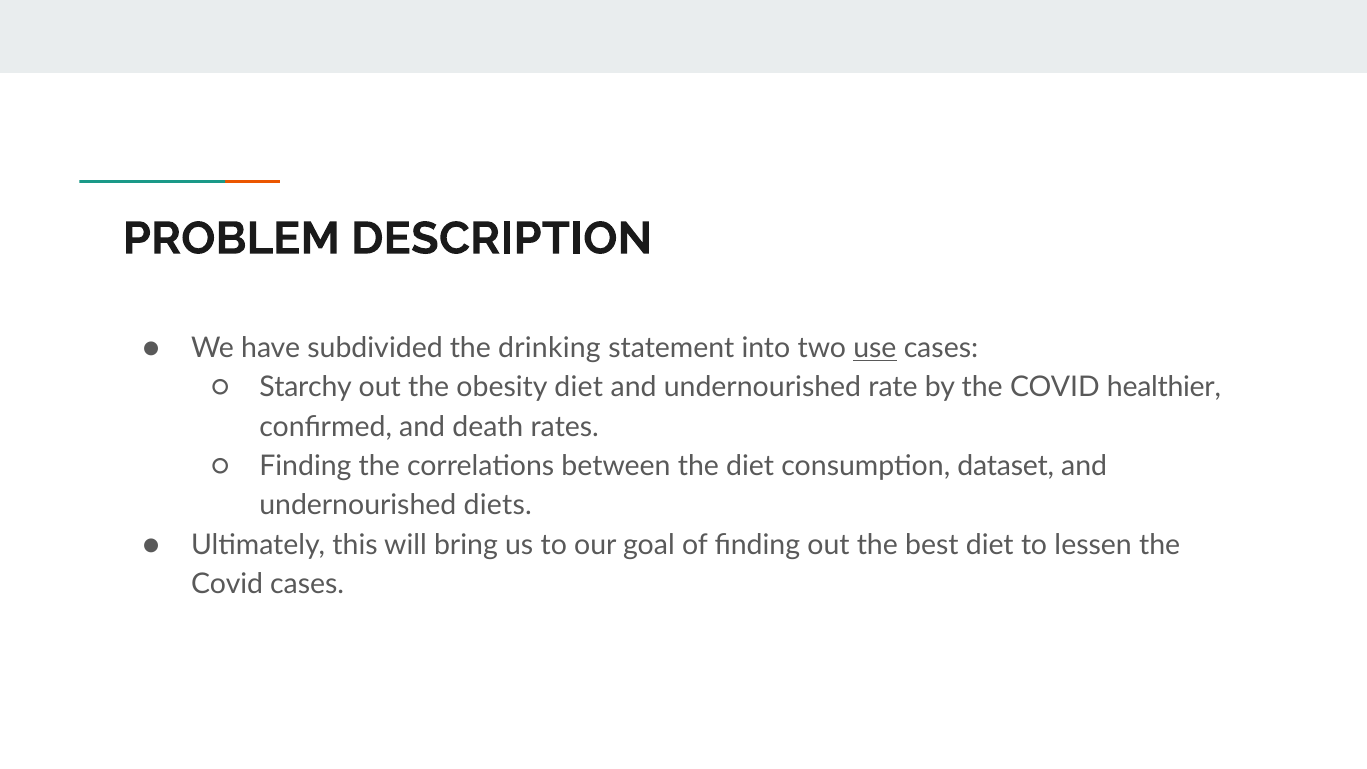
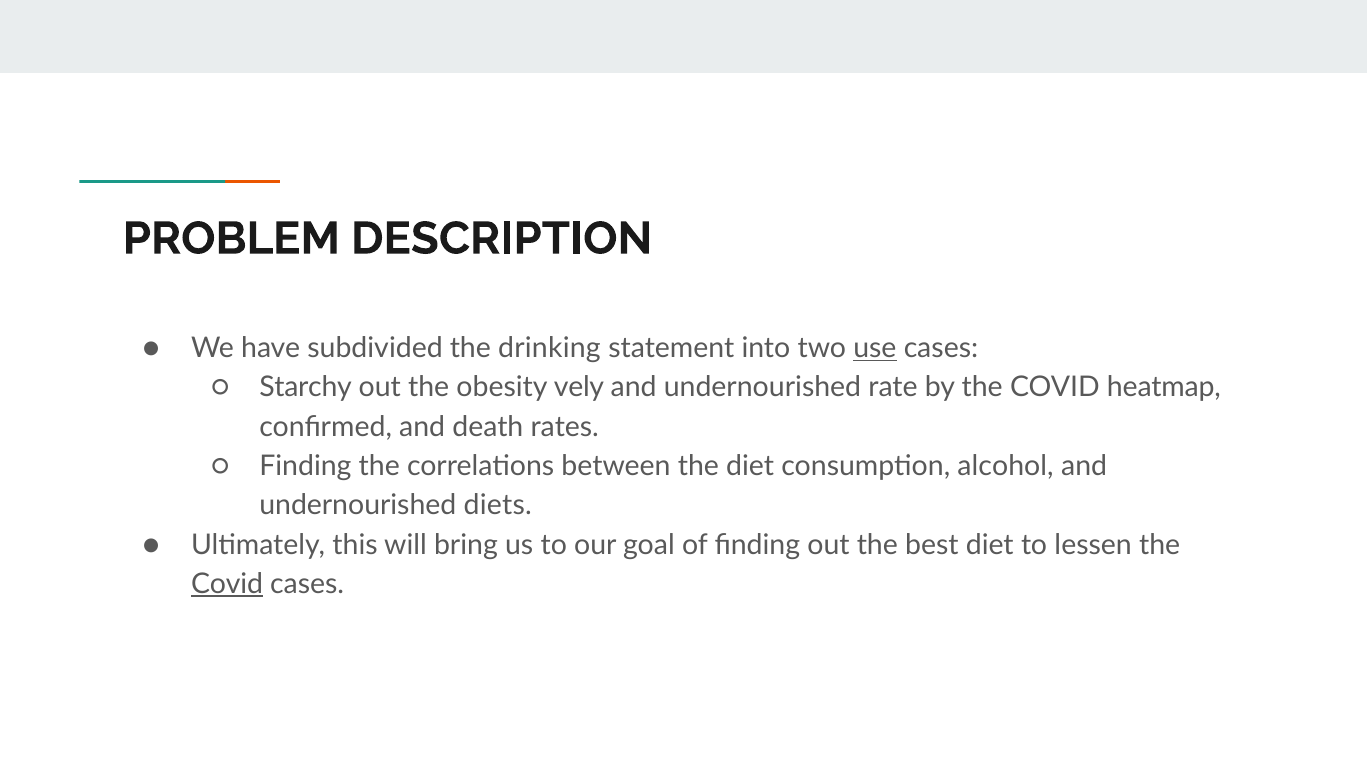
obesity diet: diet -> vely
healthier: healthier -> heatmap
dataset: dataset -> alcohol
Covid at (227, 584) underline: none -> present
